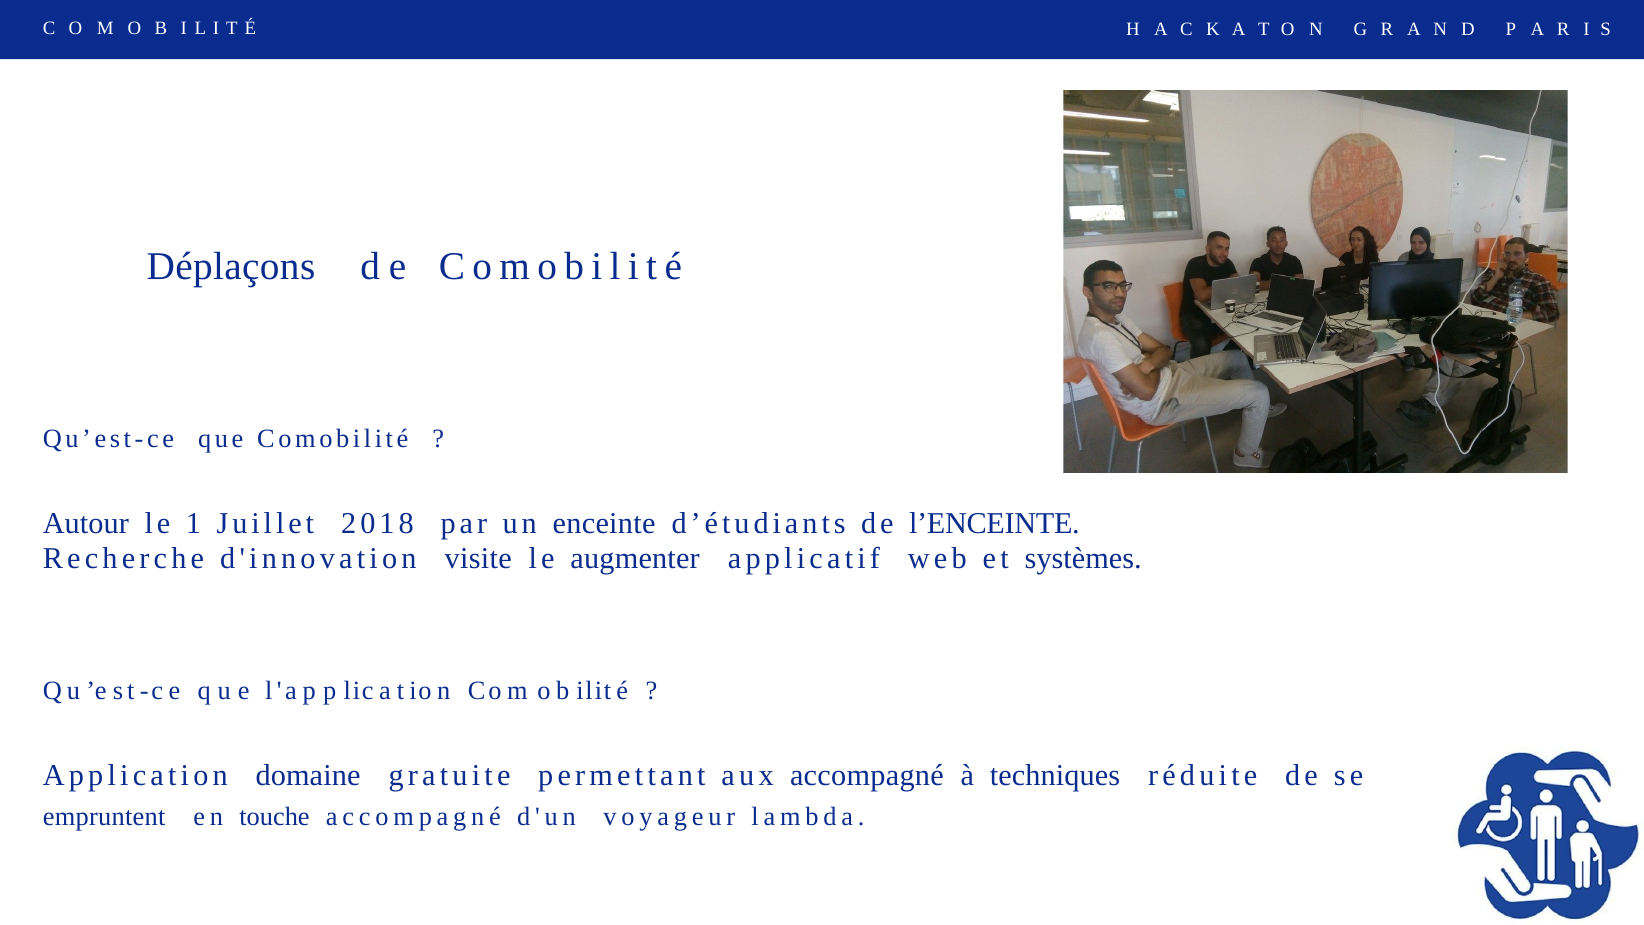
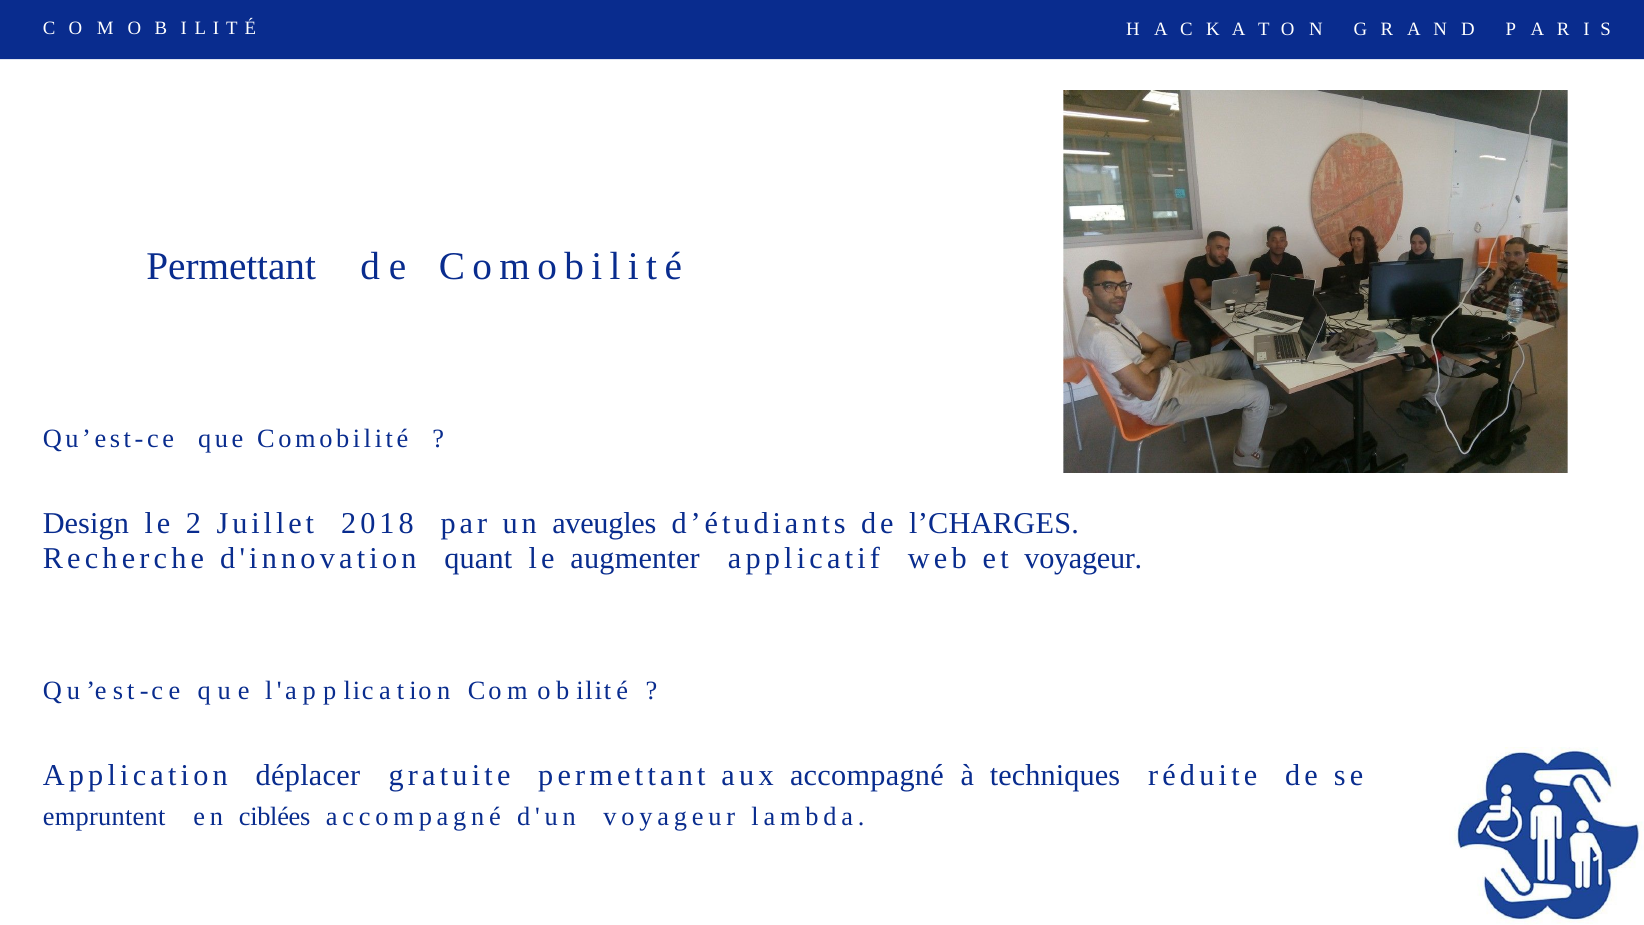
Déplaçons at (231, 267): Déplaçons -> Permettant
Autour: Autour -> Design
1: 1 -> 2
enceinte: enceinte -> aveugles
l’ENCEINTE: l’ENCEINTE -> l’CHARGES
visite: visite -> quant
et systèmes: systèmes -> voyageur
domaine: domaine -> déplacer
touche: touche -> ciblées
